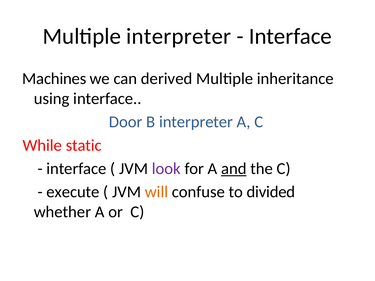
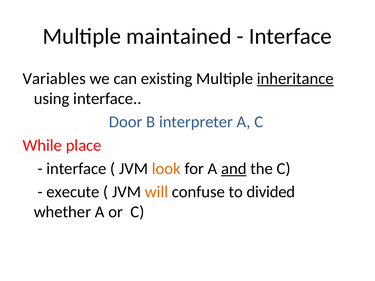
Multiple interpreter: interpreter -> maintained
Machines: Machines -> Variables
derived: derived -> existing
inheritance underline: none -> present
static: static -> place
look colour: purple -> orange
